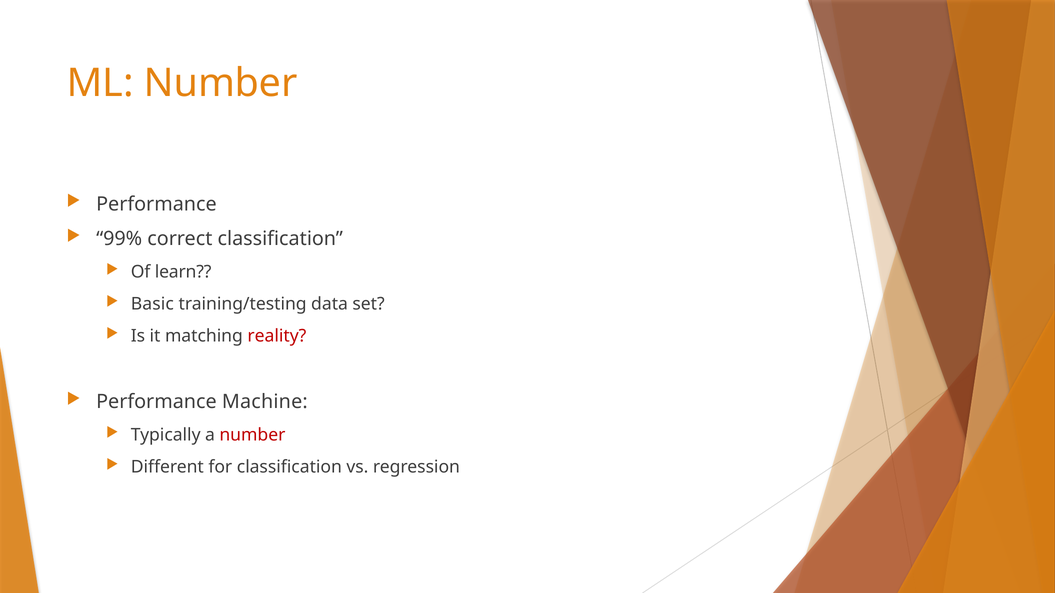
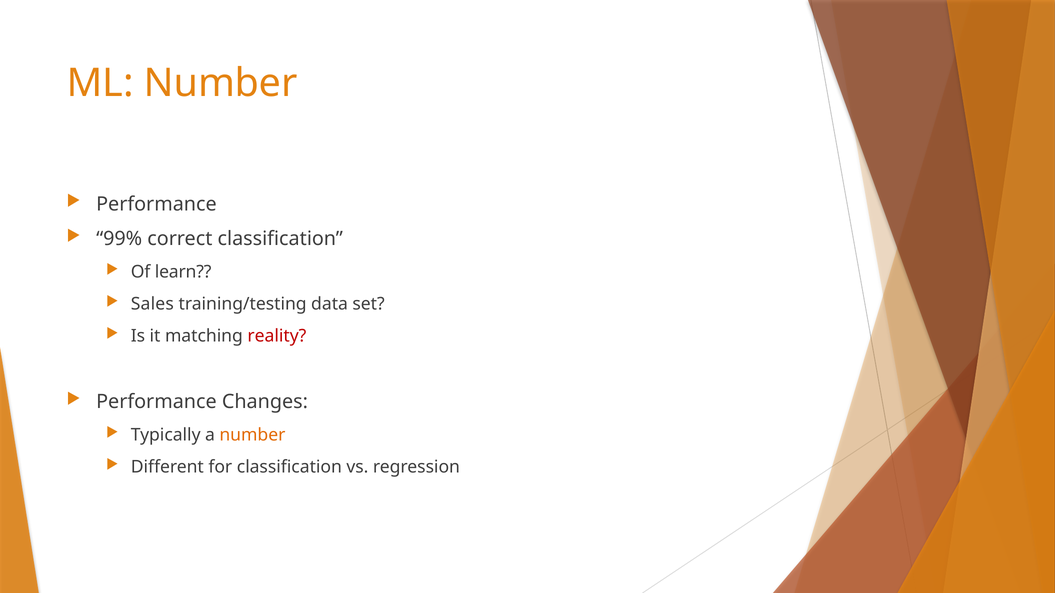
Basic: Basic -> Sales
Machine: Machine -> Changes
number at (252, 435) colour: red -> orange
